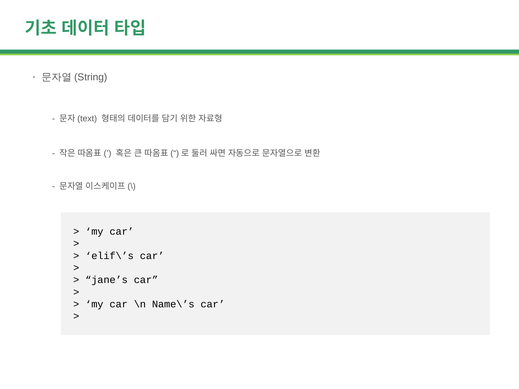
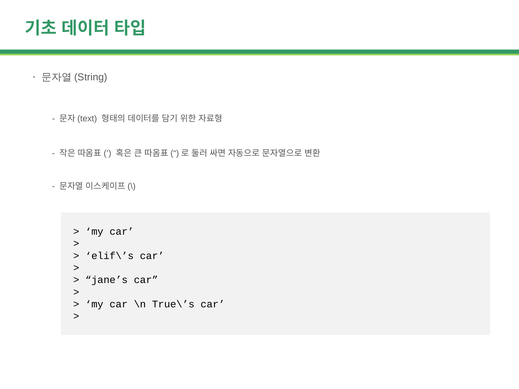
Name\’s: Name\’s -> True\’s
